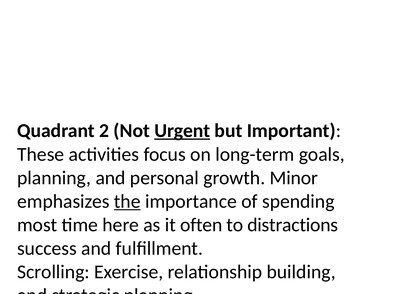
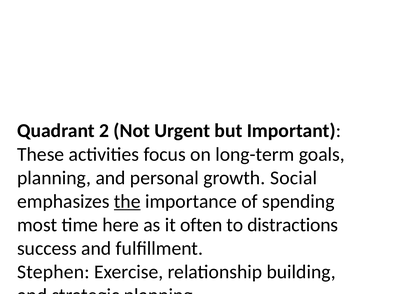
Urgent underline: present -> none
Minor: Minor -> Social
Scrolling: Scrolling -> Stephen
